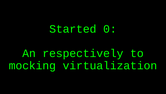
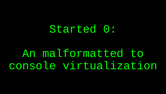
respectively: respectively -> malformatted
mocking: mocking -> console
